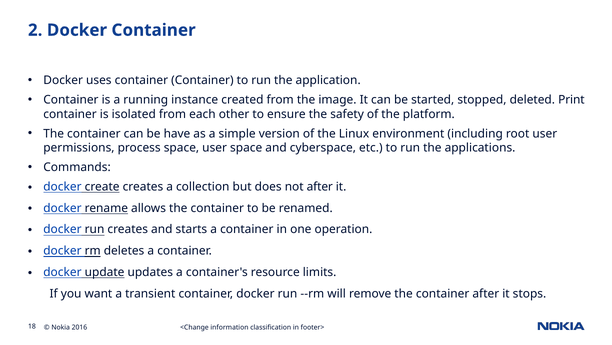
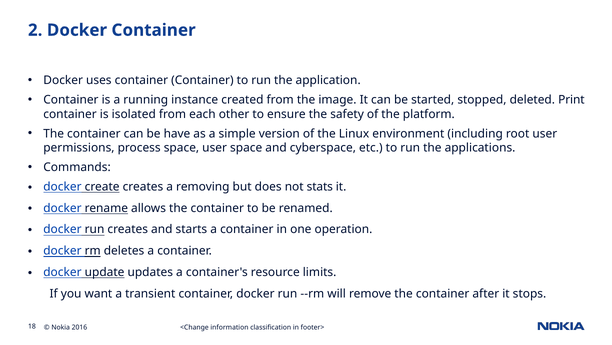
collection: collection -> removing
not after: after -> stats
